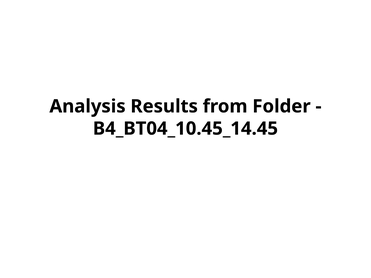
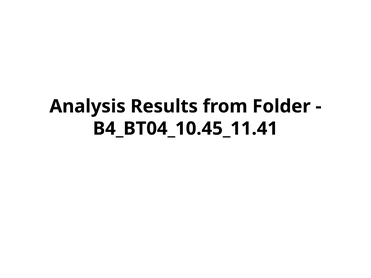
B4_BT04_10.45_14.45: B4_BT04_10.45_14.45 -> B4_BT04_10.45_11.41
